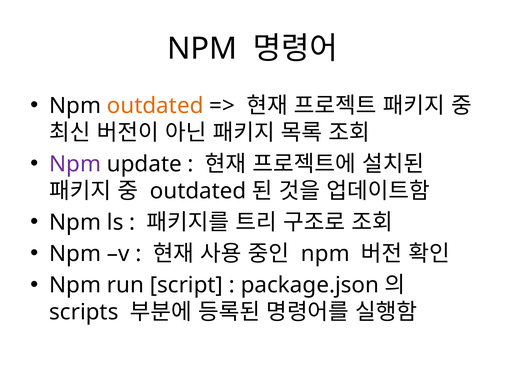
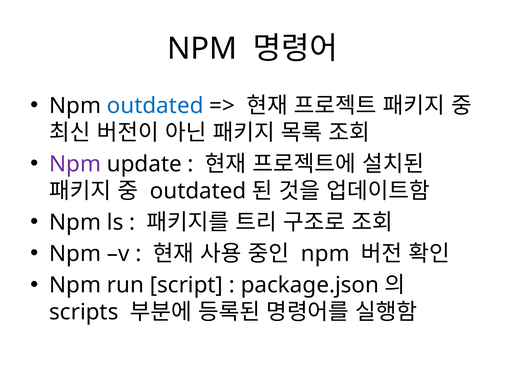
outdated at (155, 106) colour: orange -> blue
